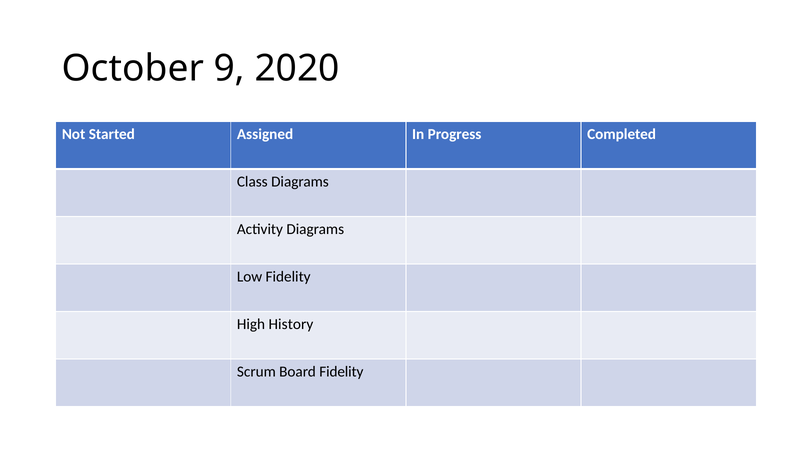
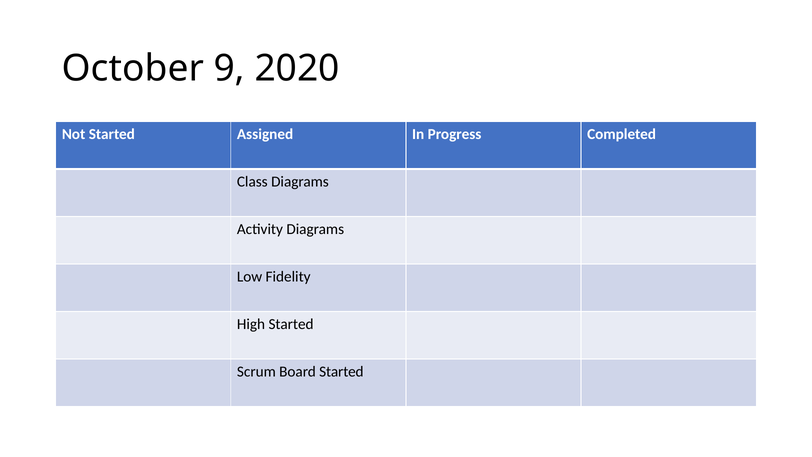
High History: History -> Started
Board Fidelity: Fidelity -> Started
